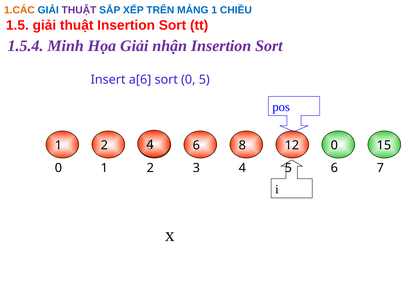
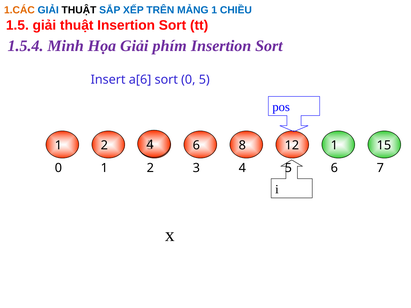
THUẬT at (79, 10) colour: purple -> black
nhận: nhận -> phím
12 0: 0 -> 1
